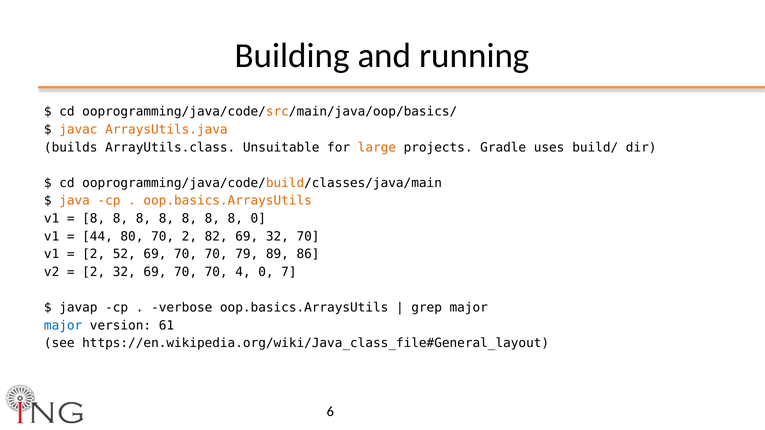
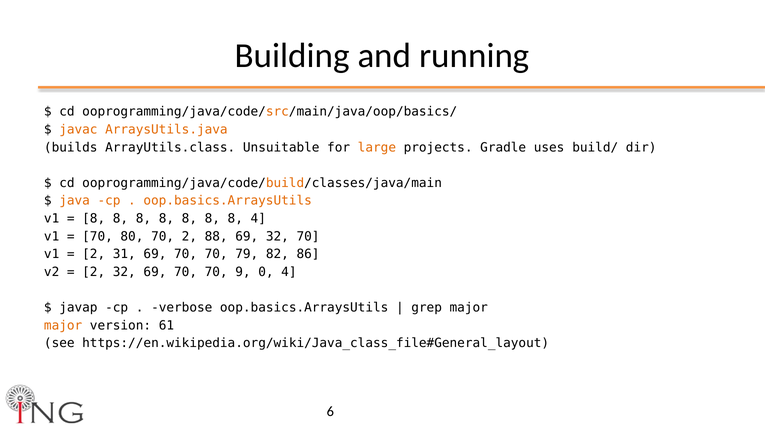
8 0: 0 -> 4
44 at (98, 237): 44 -> 70
82: 82 -> 88
52: 52 -> 31
89: 89 -> 82
4: 4 -> 9
0 7: 7 -> 4
major at (63, 326) colour: blue -> orange
